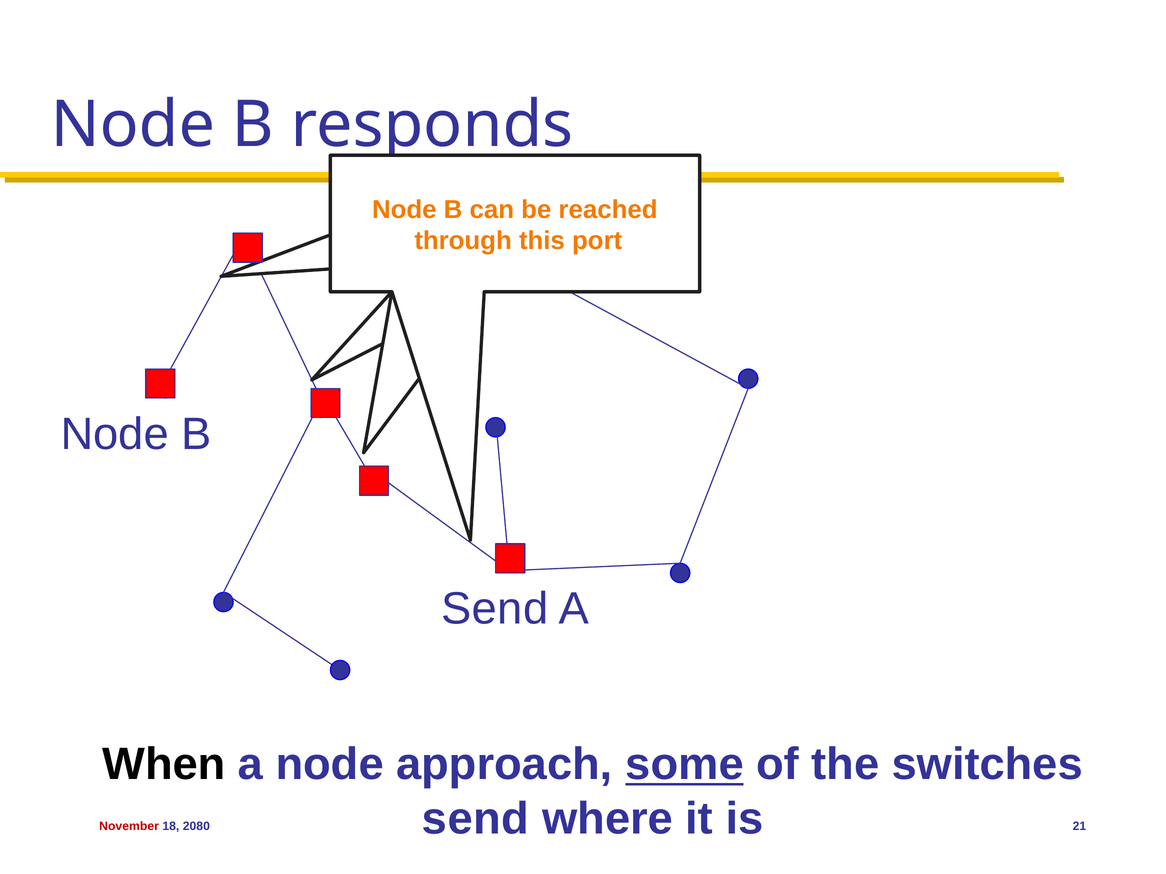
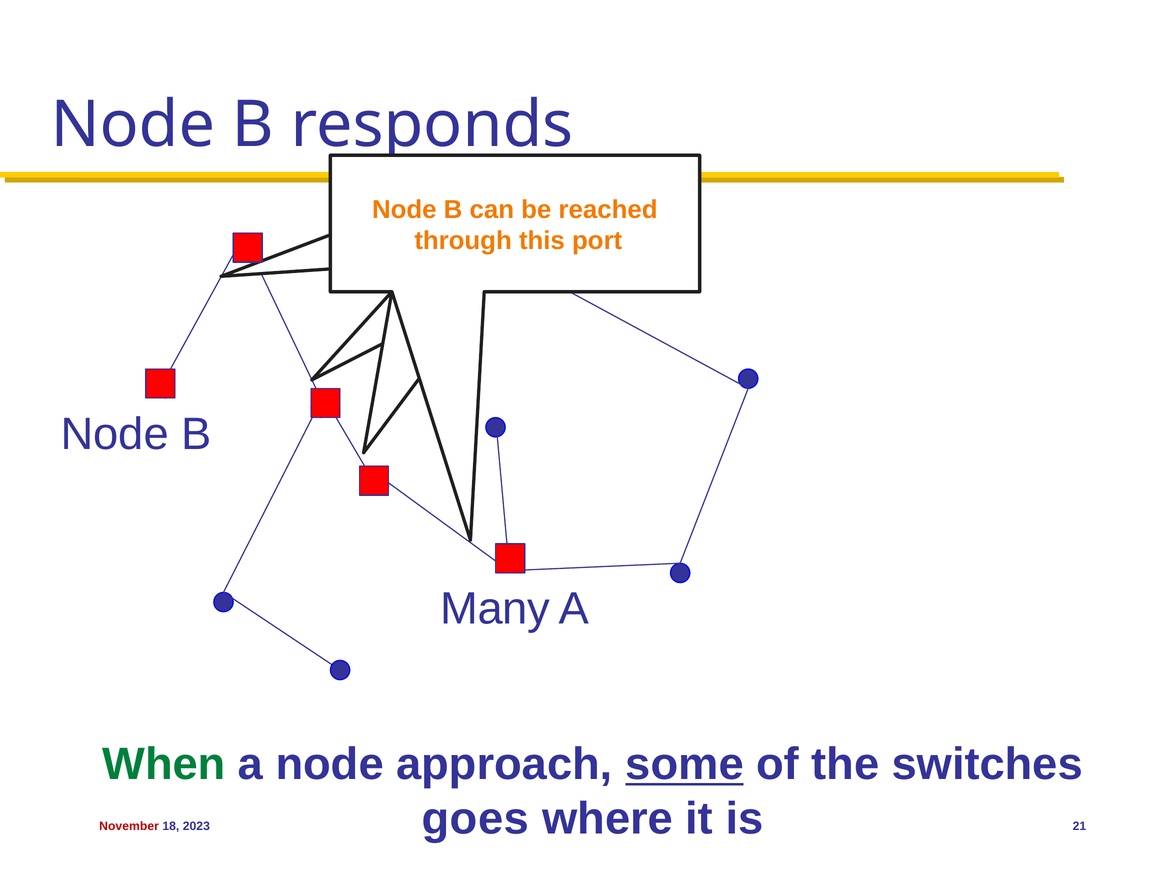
Send at (495, 609): Send -> Many
When colour: black -> green
send at (475, 819): send -> goes
2080: 2080 -> 2023
